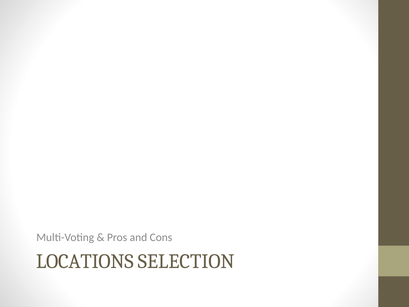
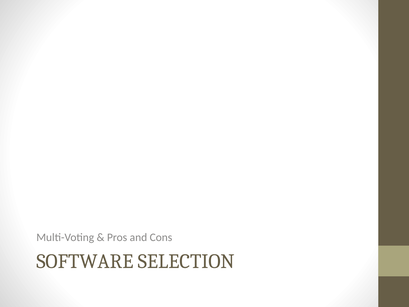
LOCATIONS: LOCATIONS -> SOFTWARE
